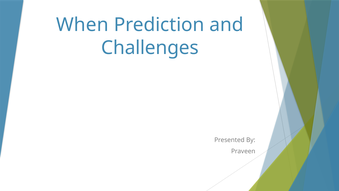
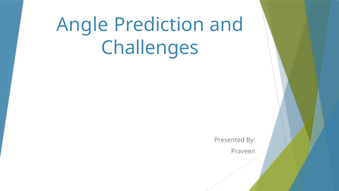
When: When -> Angle
